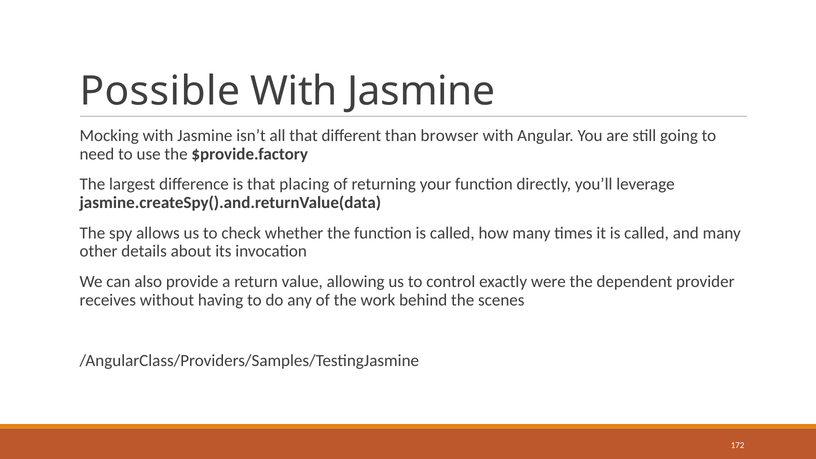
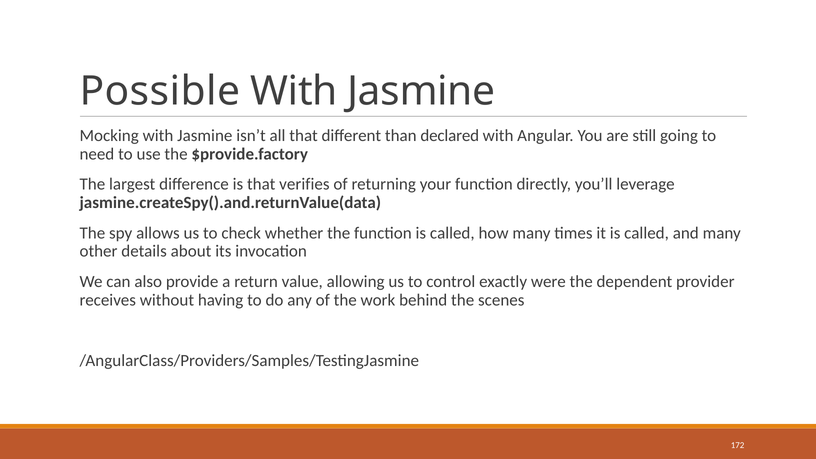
browser: browser -> declared
placing: placing -> verifies
